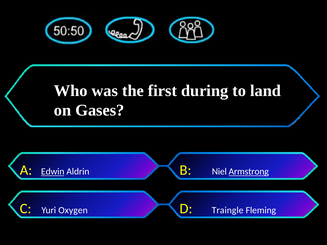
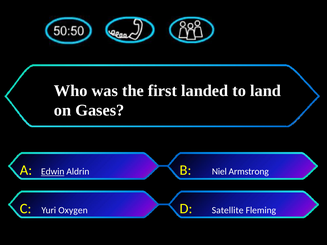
during: during -> landed
Armstrong underline: present -> none
Traingle: Traingle -> Satellite
